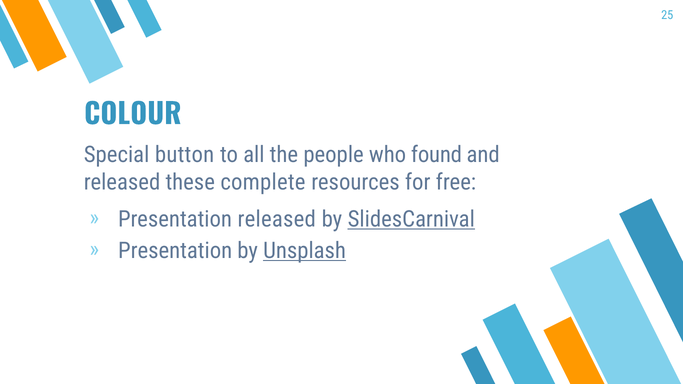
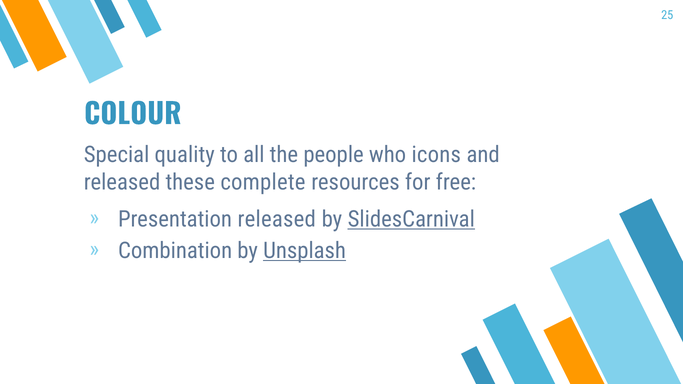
button: button -> quality
found: found -> icons
Presentation at (175, 251): Presentation -> Combination
